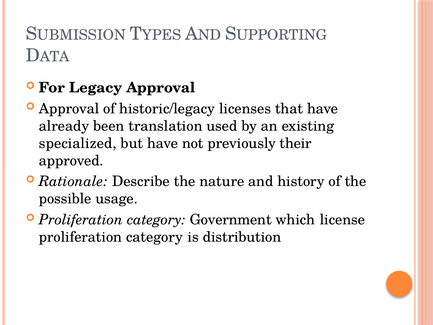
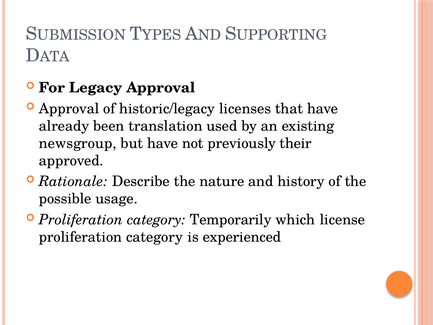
specialized: specialized -> newsgroup
Government: Government -> Temporarily
distribution: distribution -> experienced
